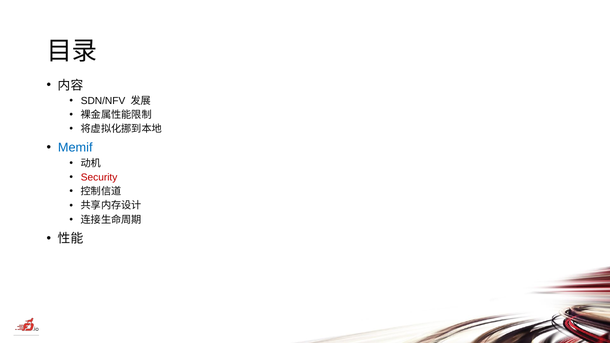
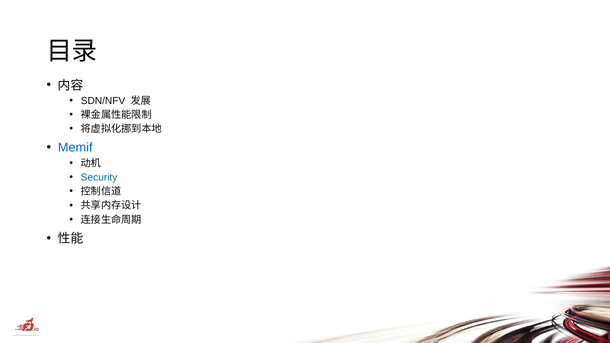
Security colour: red -> blue
